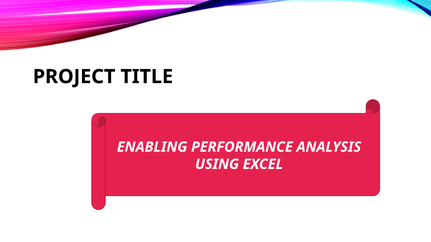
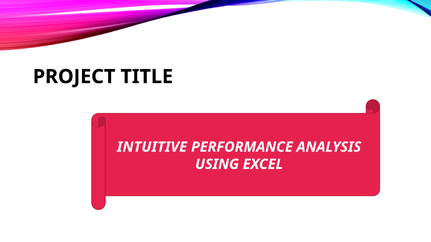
ENABLING: ENABLING -> INTUITIVE
